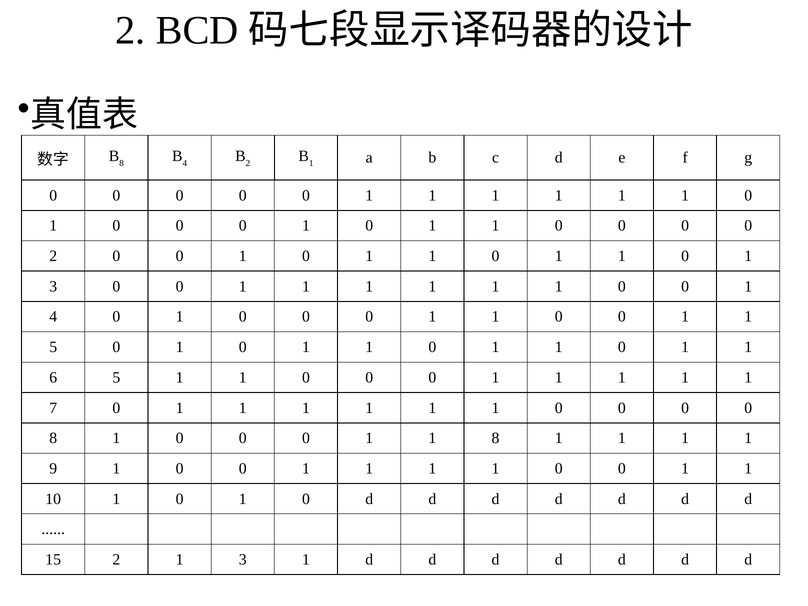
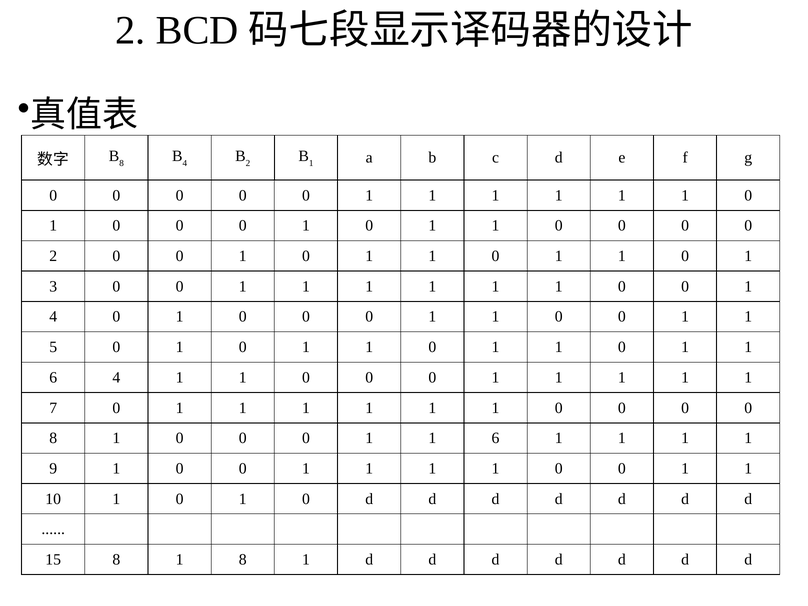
6 5: 5 -> 4
8 at (496, 438): 8 -> 6
15 2: 2 -> 8
3 at (243, 560): 3 -> 8
